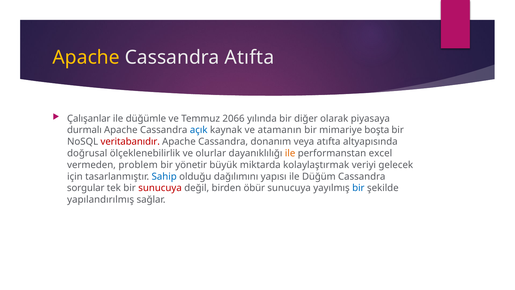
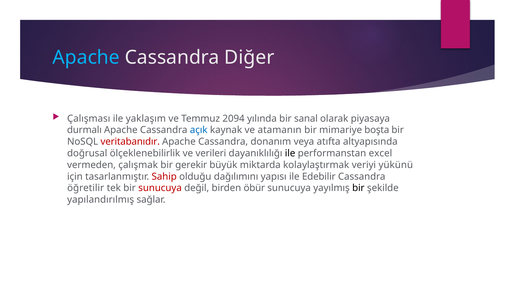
Apache at (86, 57) colour: yellow -> light blue
Cassandra Atıfta: Atıfta -> Diğer
Çalışanlar: Çalışanlar -> Çalışması
düğümle: düğümle -> yaklaşım
2066: 2066 -> 2094
diğer: diğer -> sanal
olurlar: olurlar -> verileri
ile at (290, 153) colour: orange -> black
problem: problem -> çalışmak
yönetir: yönetir -> gerekir
gelecek: gelecek -> yükünü
Sahip colour: blue -> red
Düğüm: Düğüm -> Edebilir
sorgular: sorgular -> öğretilir
bir at (358, 188) colour: blue -> black
